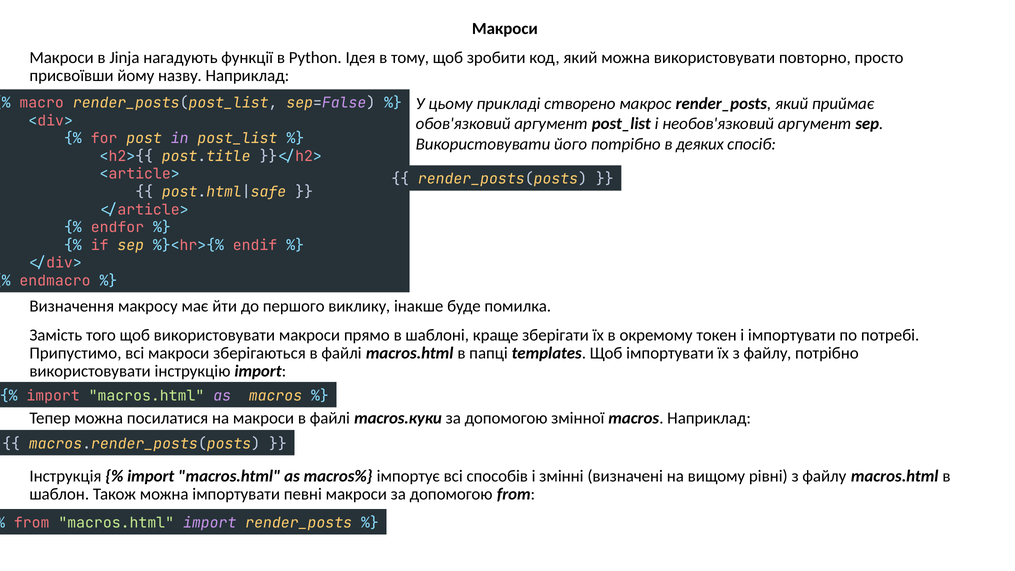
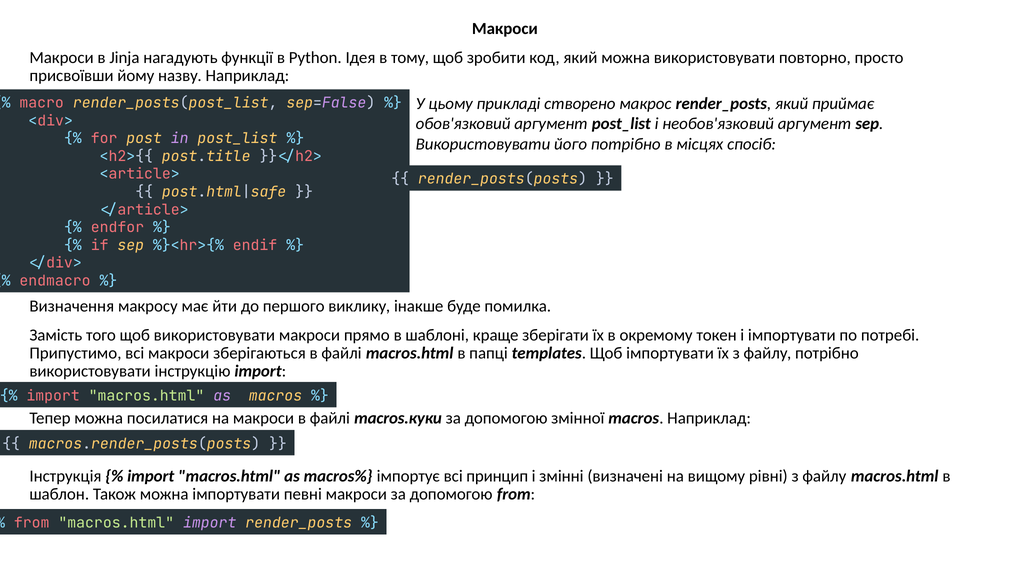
деяких: деяких -> місцях
способів: способів -> принцип
